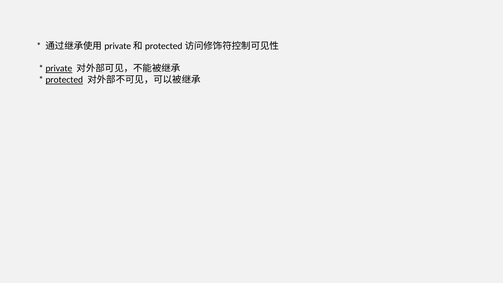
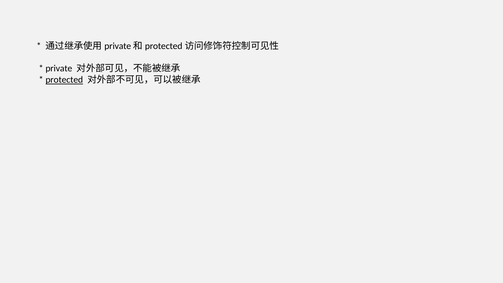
private underline: present -> none
